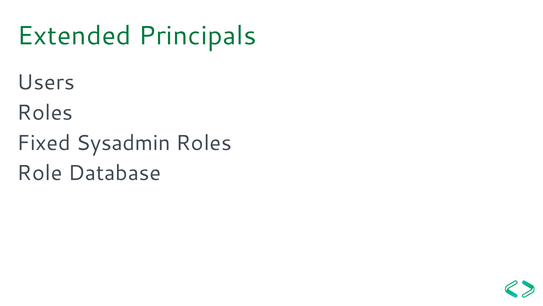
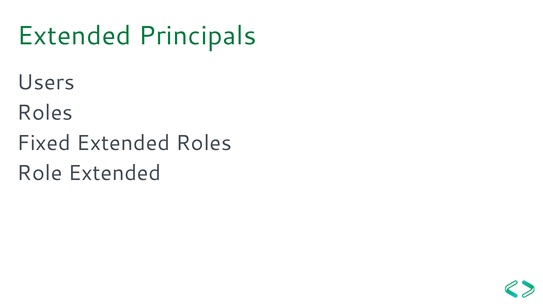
Fixed Sysadmin: Sysadmin -> Extended
Role Database: Database -> Extended
